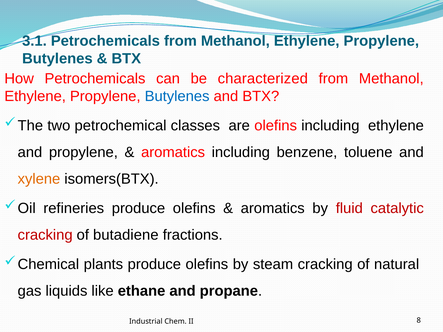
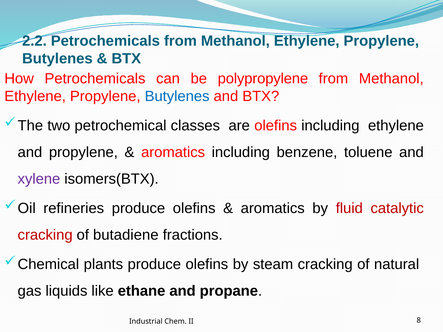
3.1: 3.1 -> 2.2
characterized: characterized -> polypropylene
xylene colour: orange -> purple
